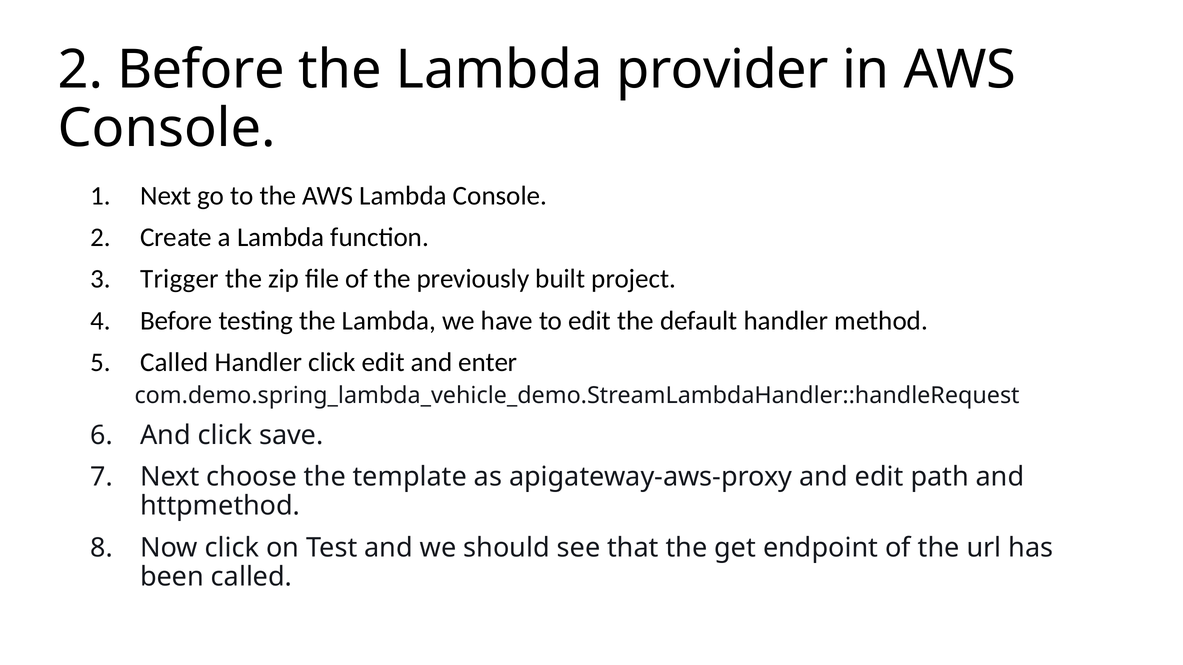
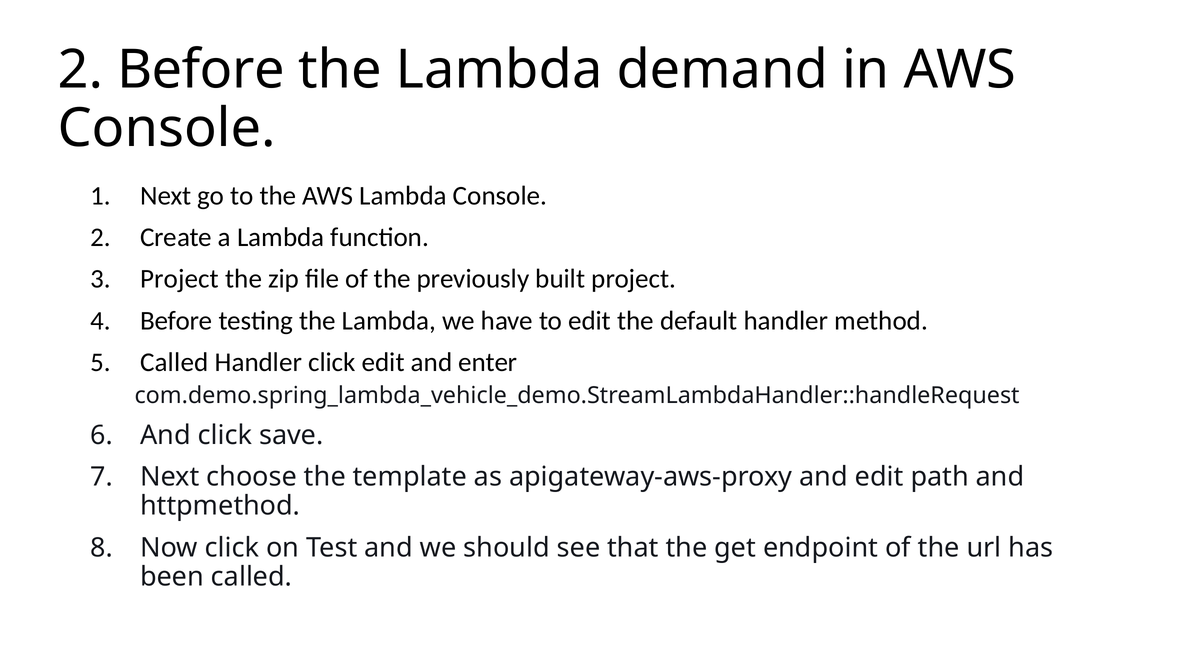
provider: provider -> demand
Trigger at (180, 279): Trigger -> Project
